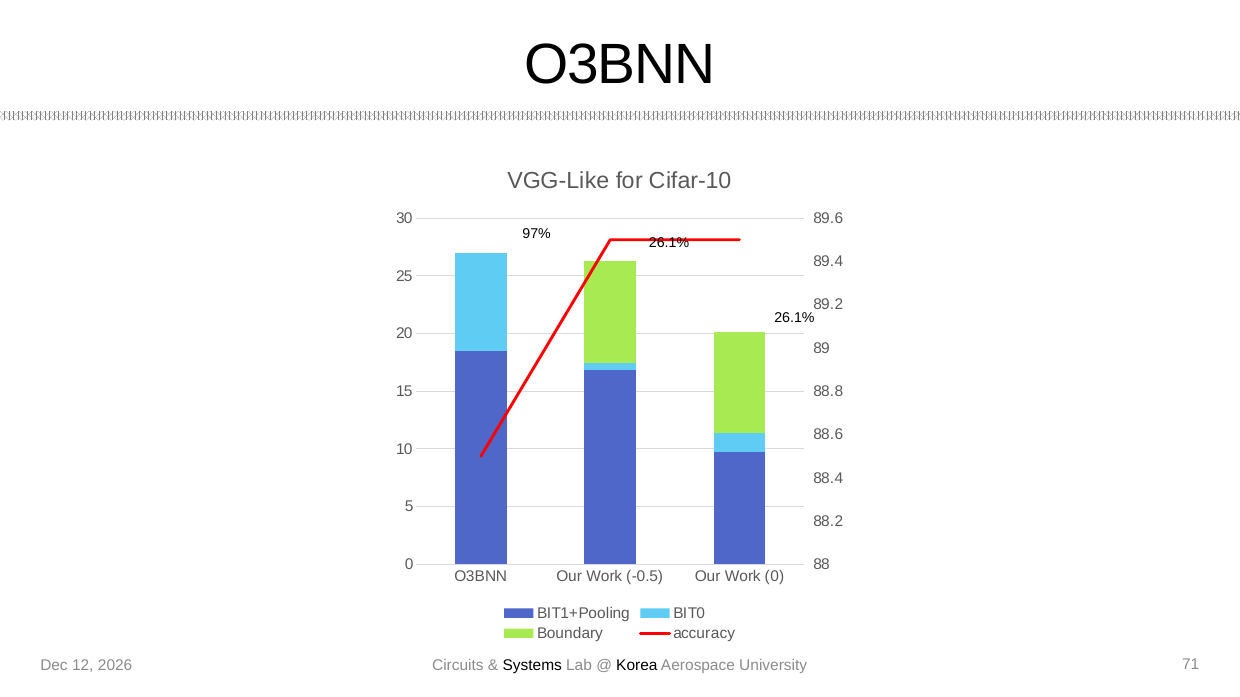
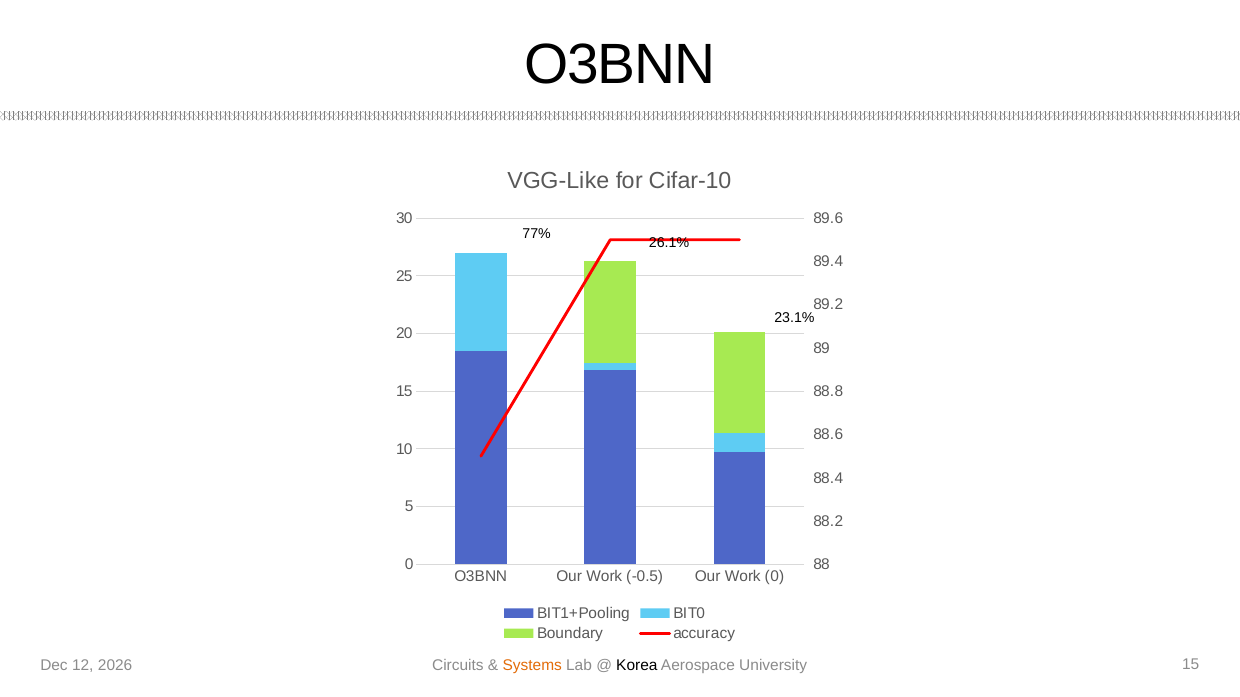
97%: 97% -> 77%
26.1% at (794, 318): 26.1% -> 23.1%
Systems colour: black -> orange
University 71: 71 -> 15
